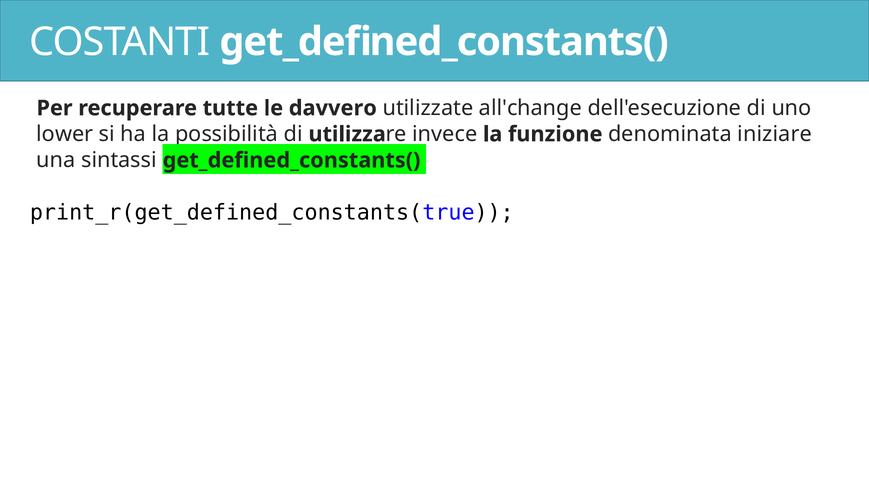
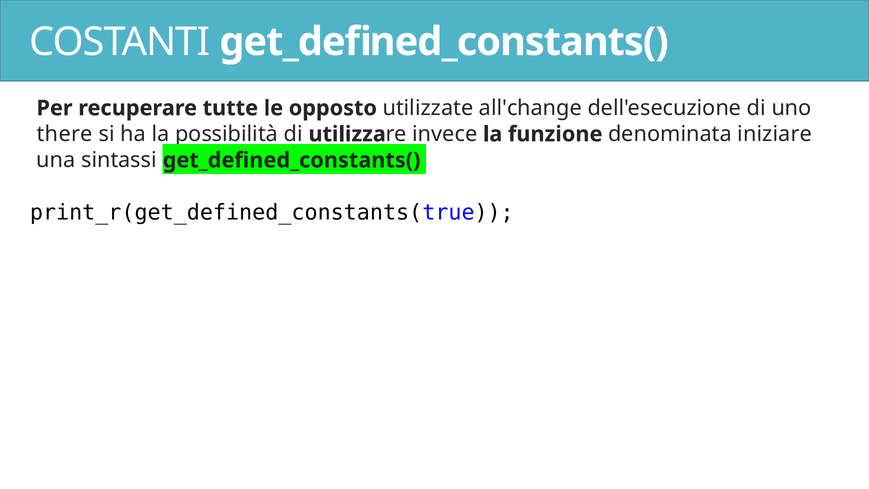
davvero: davvero -> opposto
lower: lower -> there
